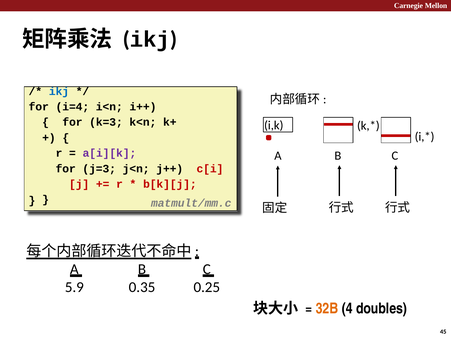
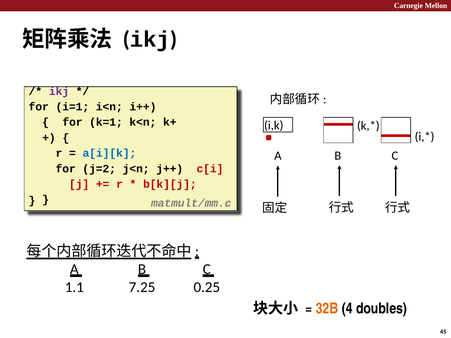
ikj at (59, 92) colour: blue -> purple
i=4: i=4 -> i=1
k=3: k=3 -> k=1
a[i][k colour: purple -> blue
j=3: j=3 -> j=2
5.9: 5.9 -> 1.1
0.35: 0.35 -> 7.25
